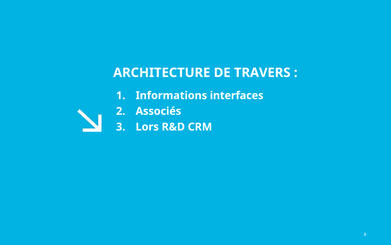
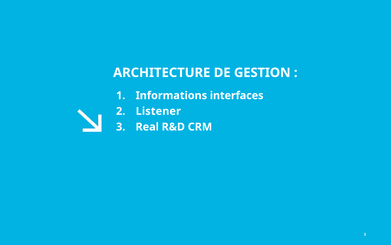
TRAVERS: TRAVERS -> GESTION
Associés: Associés -> Listener
Lors: Lors -> Real
